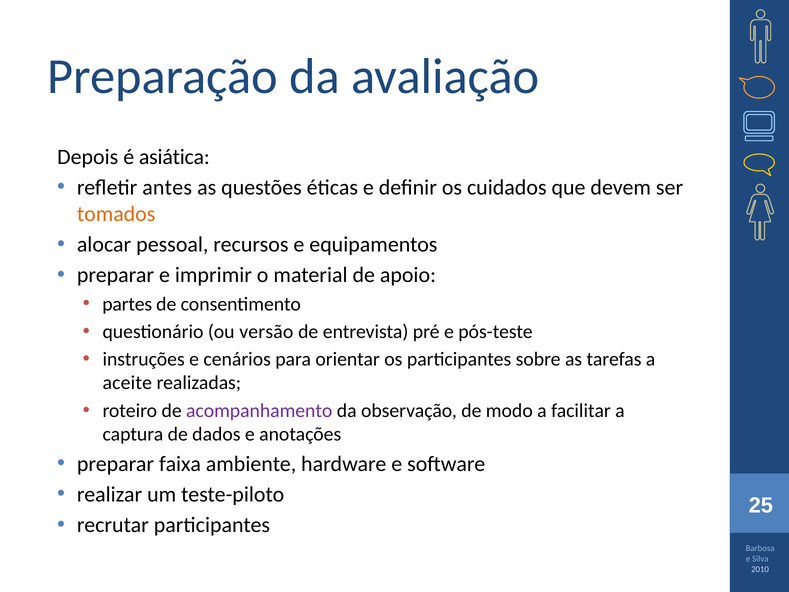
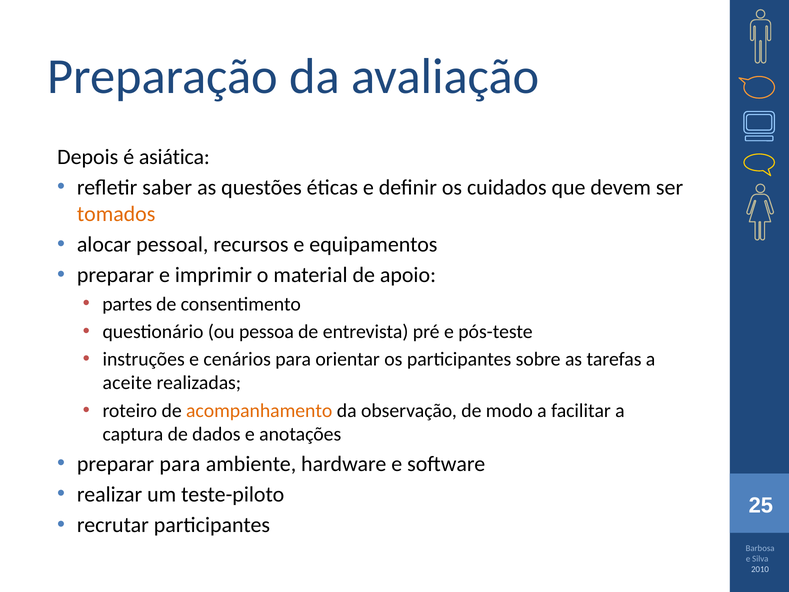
antes: antes -> saber
versão: versão -> pessoa
acompanhamento colour: purple -> orange
preparar faixa: faixa -> para
